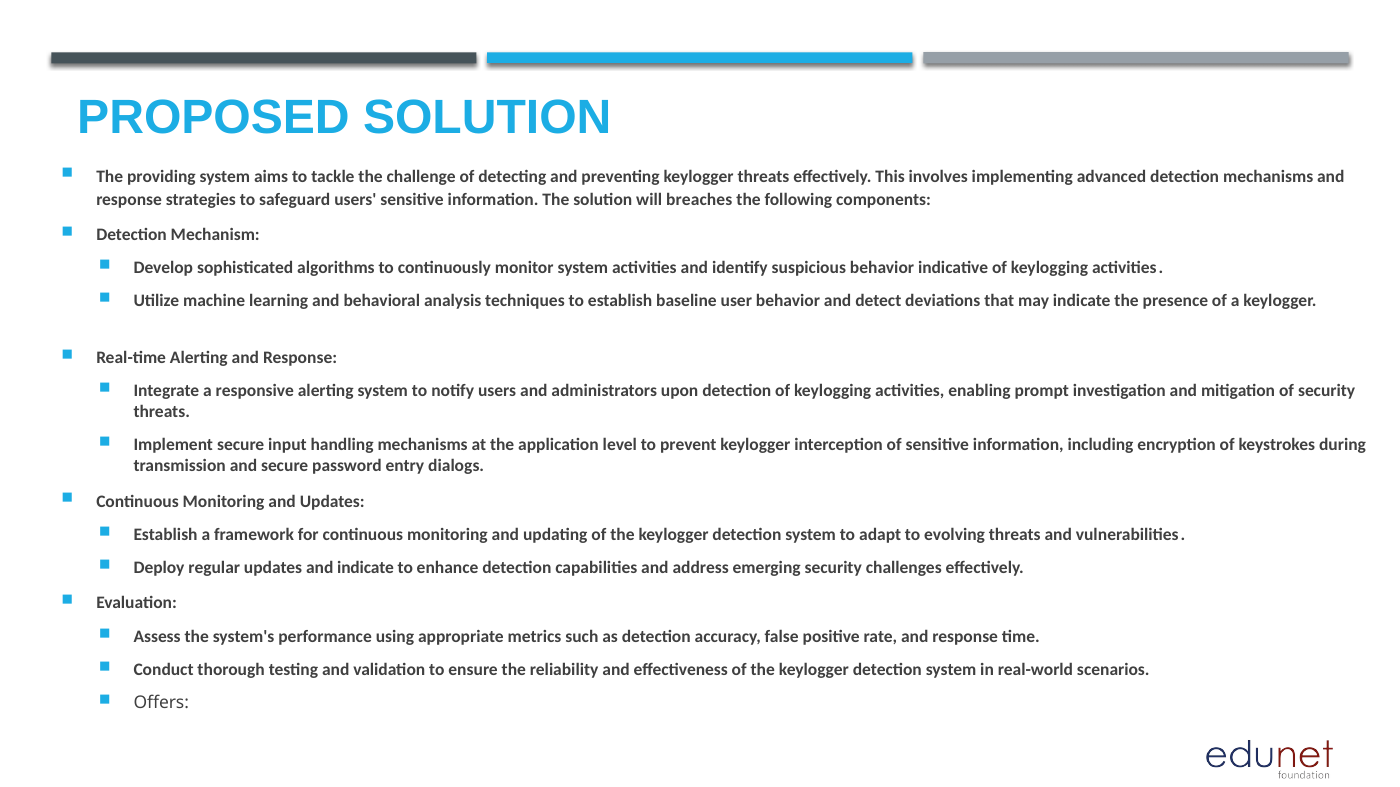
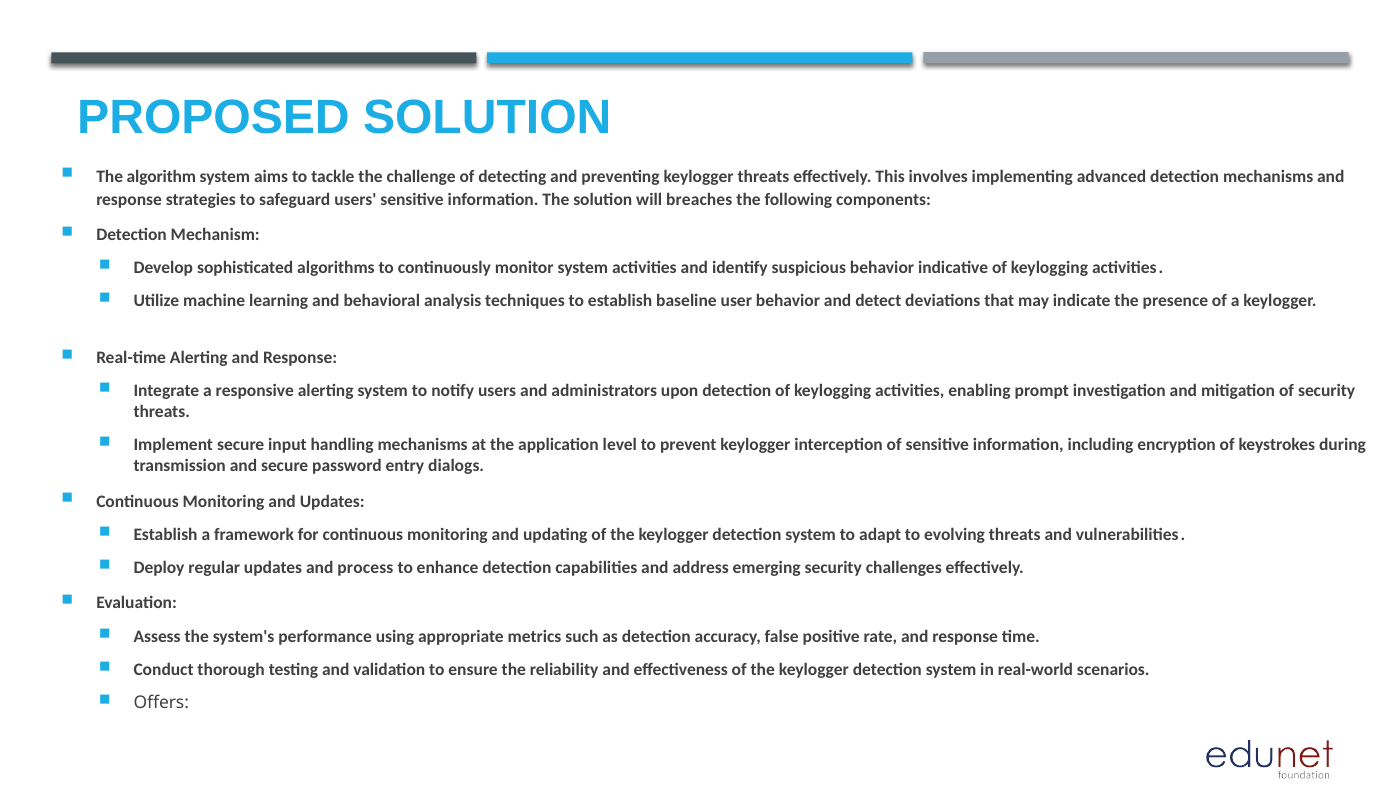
providing: providing -> algorithm
and indicate: indicate -> process
